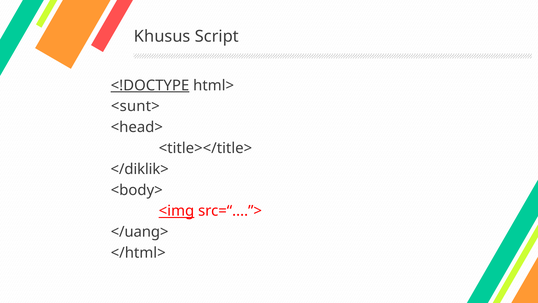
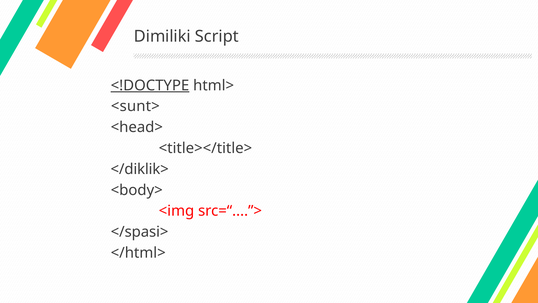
Khusus: Khusus -> Dimiliki
<img underline: present -> none
</uang>: </uang> -> </spasi>
